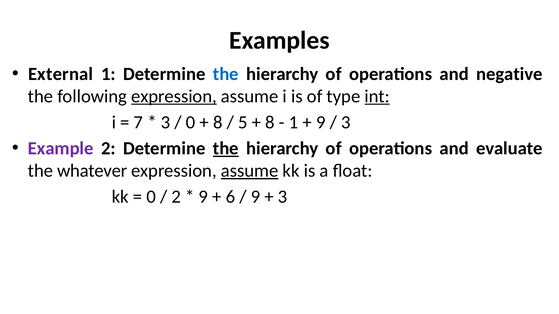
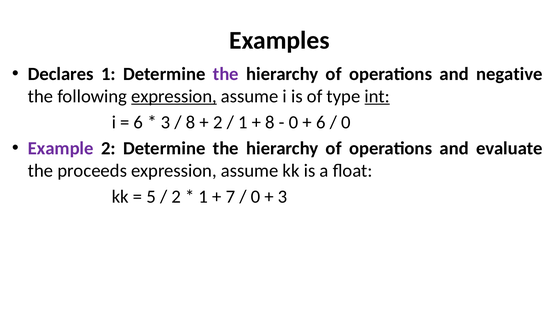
External: External -> Declares
the at (226, 74) colour: blue -> purple
7 at (138, 122): 7 -> 6
0 at (191, 122): 0 -> 8
8 at (218, 122): 8 -> 2
5 at (243, 122): 5 -> 1
1 at (294, 122): 1 -> 0
9 at (321, 122): 9 -> 6
3 at (346, 122): 3 -> 0
the at (226, 149) underline: present -> none
whatever: whatever -> proceeds
assume at (250, 171) underline: present -> none
0 at (151, 197): 0 -> 5
9 at (203, 197): 9 -> 1
6: 6 -> 7
9 at (256, 197): 9 -> 0
